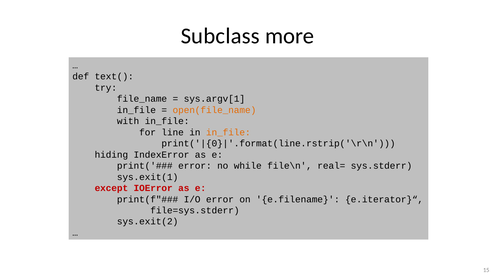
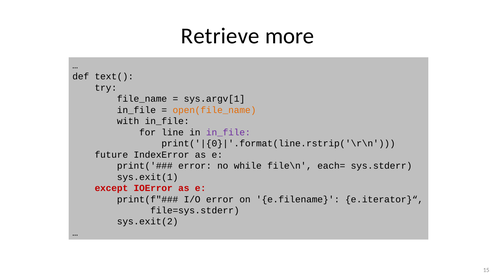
Subclass: Subclass -> Retrieve
in_file at (228, 132) colour: orange -> purple
hiding: hiding -> future
real=: real= -> each=
